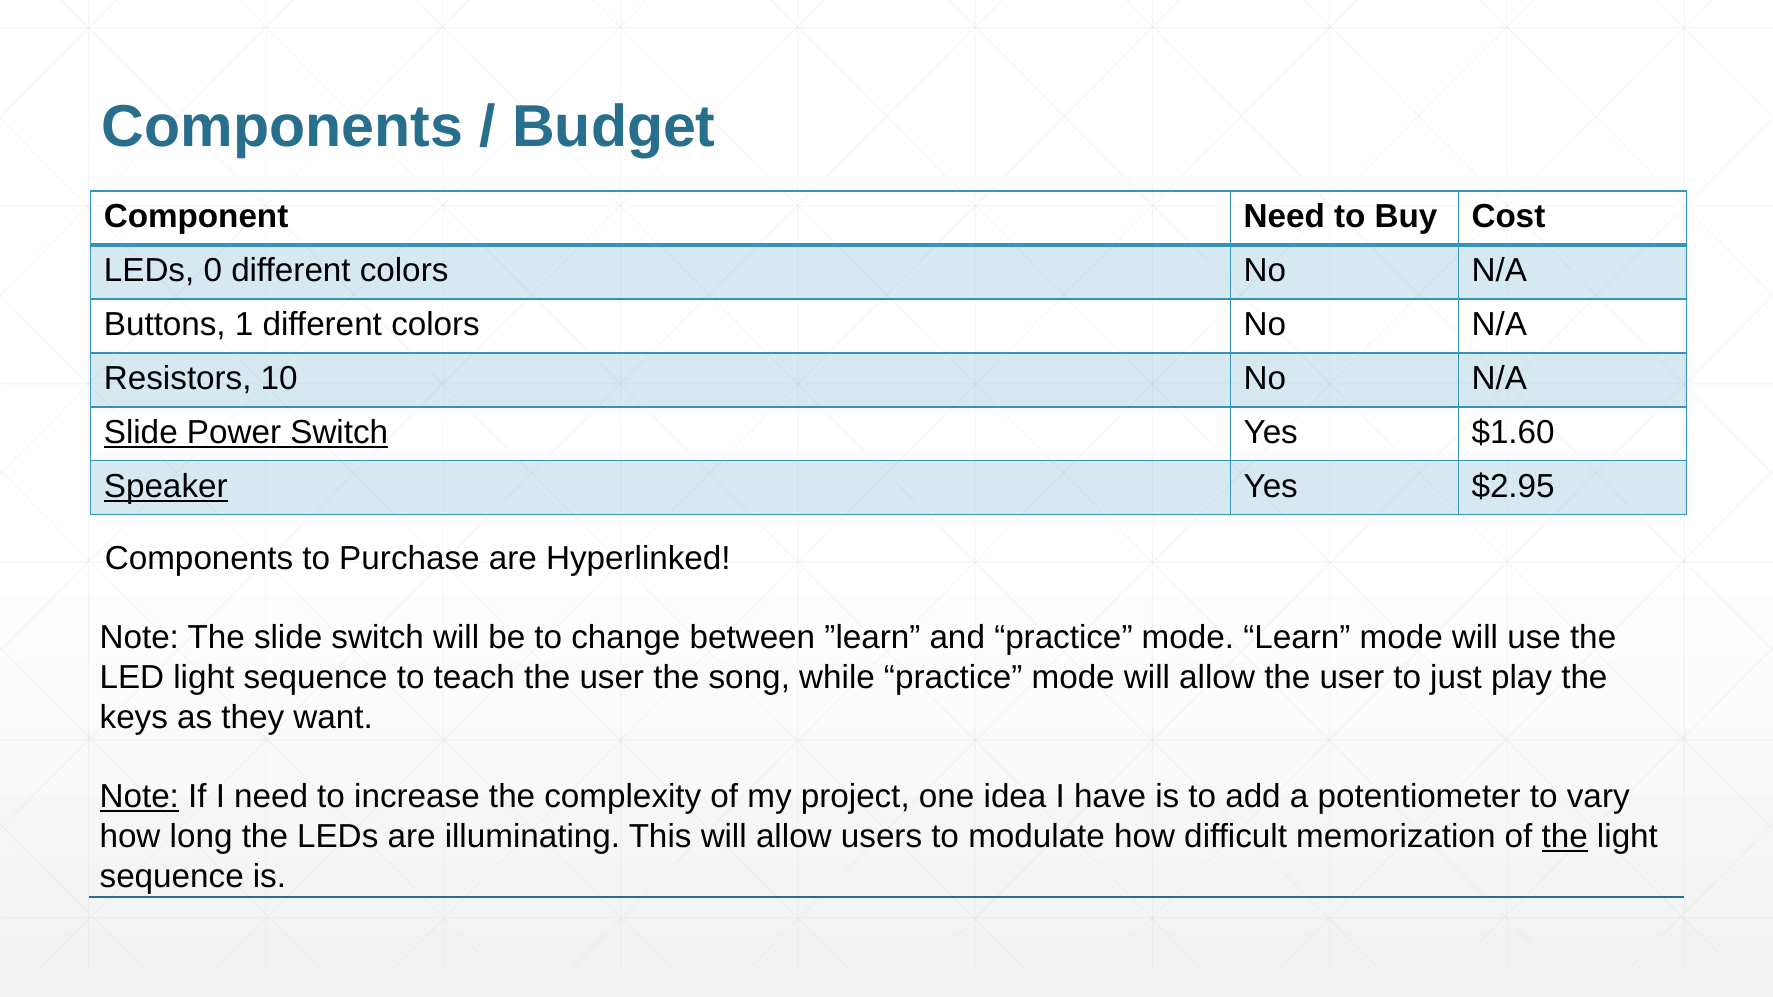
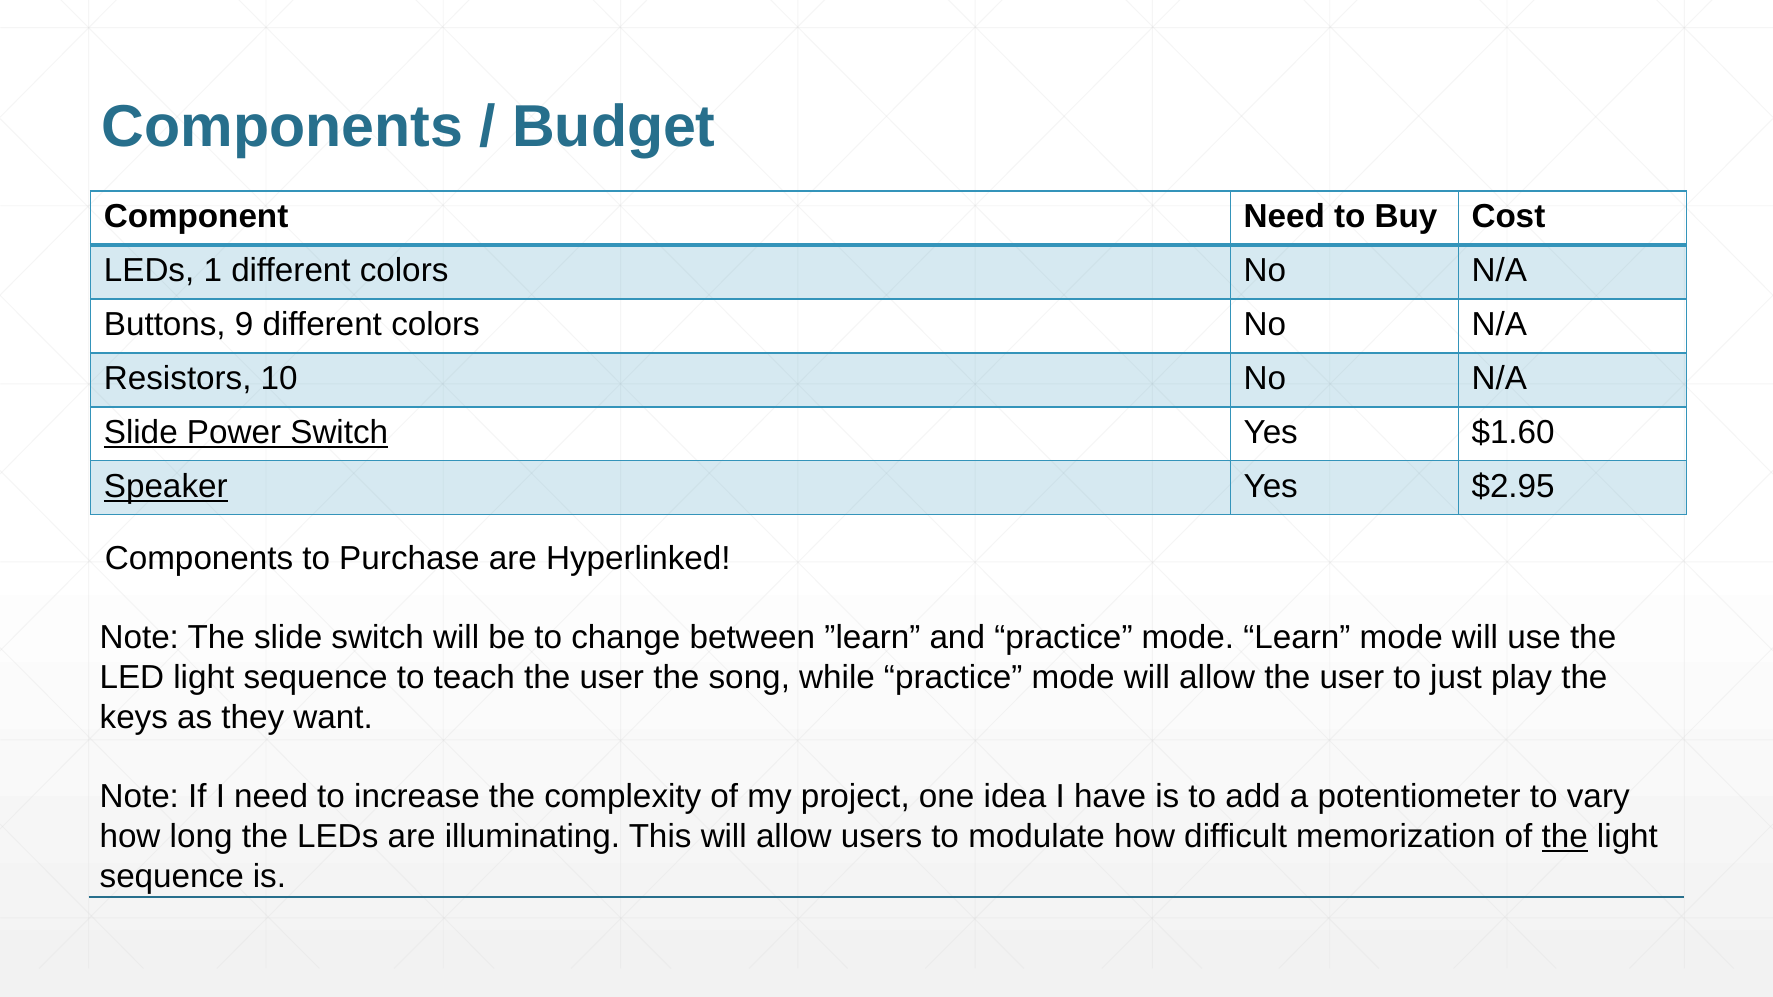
0: 0 -> 1
1: 1 -> 9
Note at (139, 797) underline: present -> none
